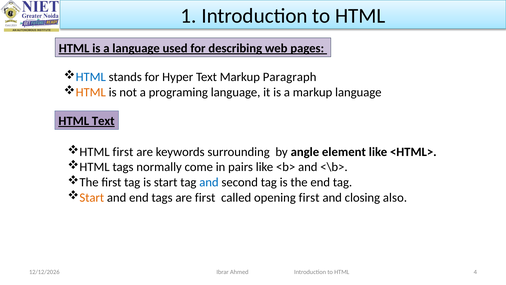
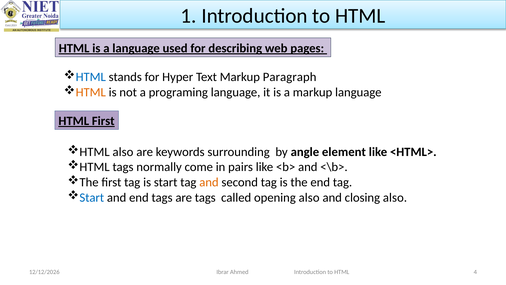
HTML Text: Text -> First
HTML first: first -> also
and at (209, 182) colour: blue -> orange
Start at (92, 197) colour: orange -> blue
are first: first -> tags
opening first: first -> also
